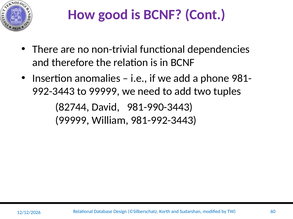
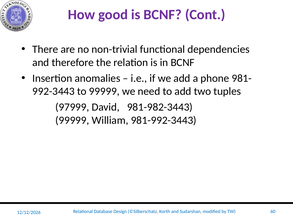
82744: 82744 -> 97999
981-990-3443: 981-990-3443 -> 981-982-3443
